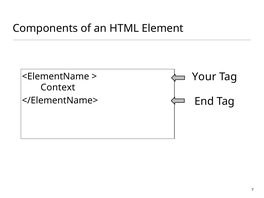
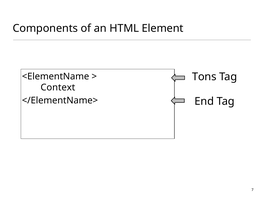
Your: Your -> Tons
